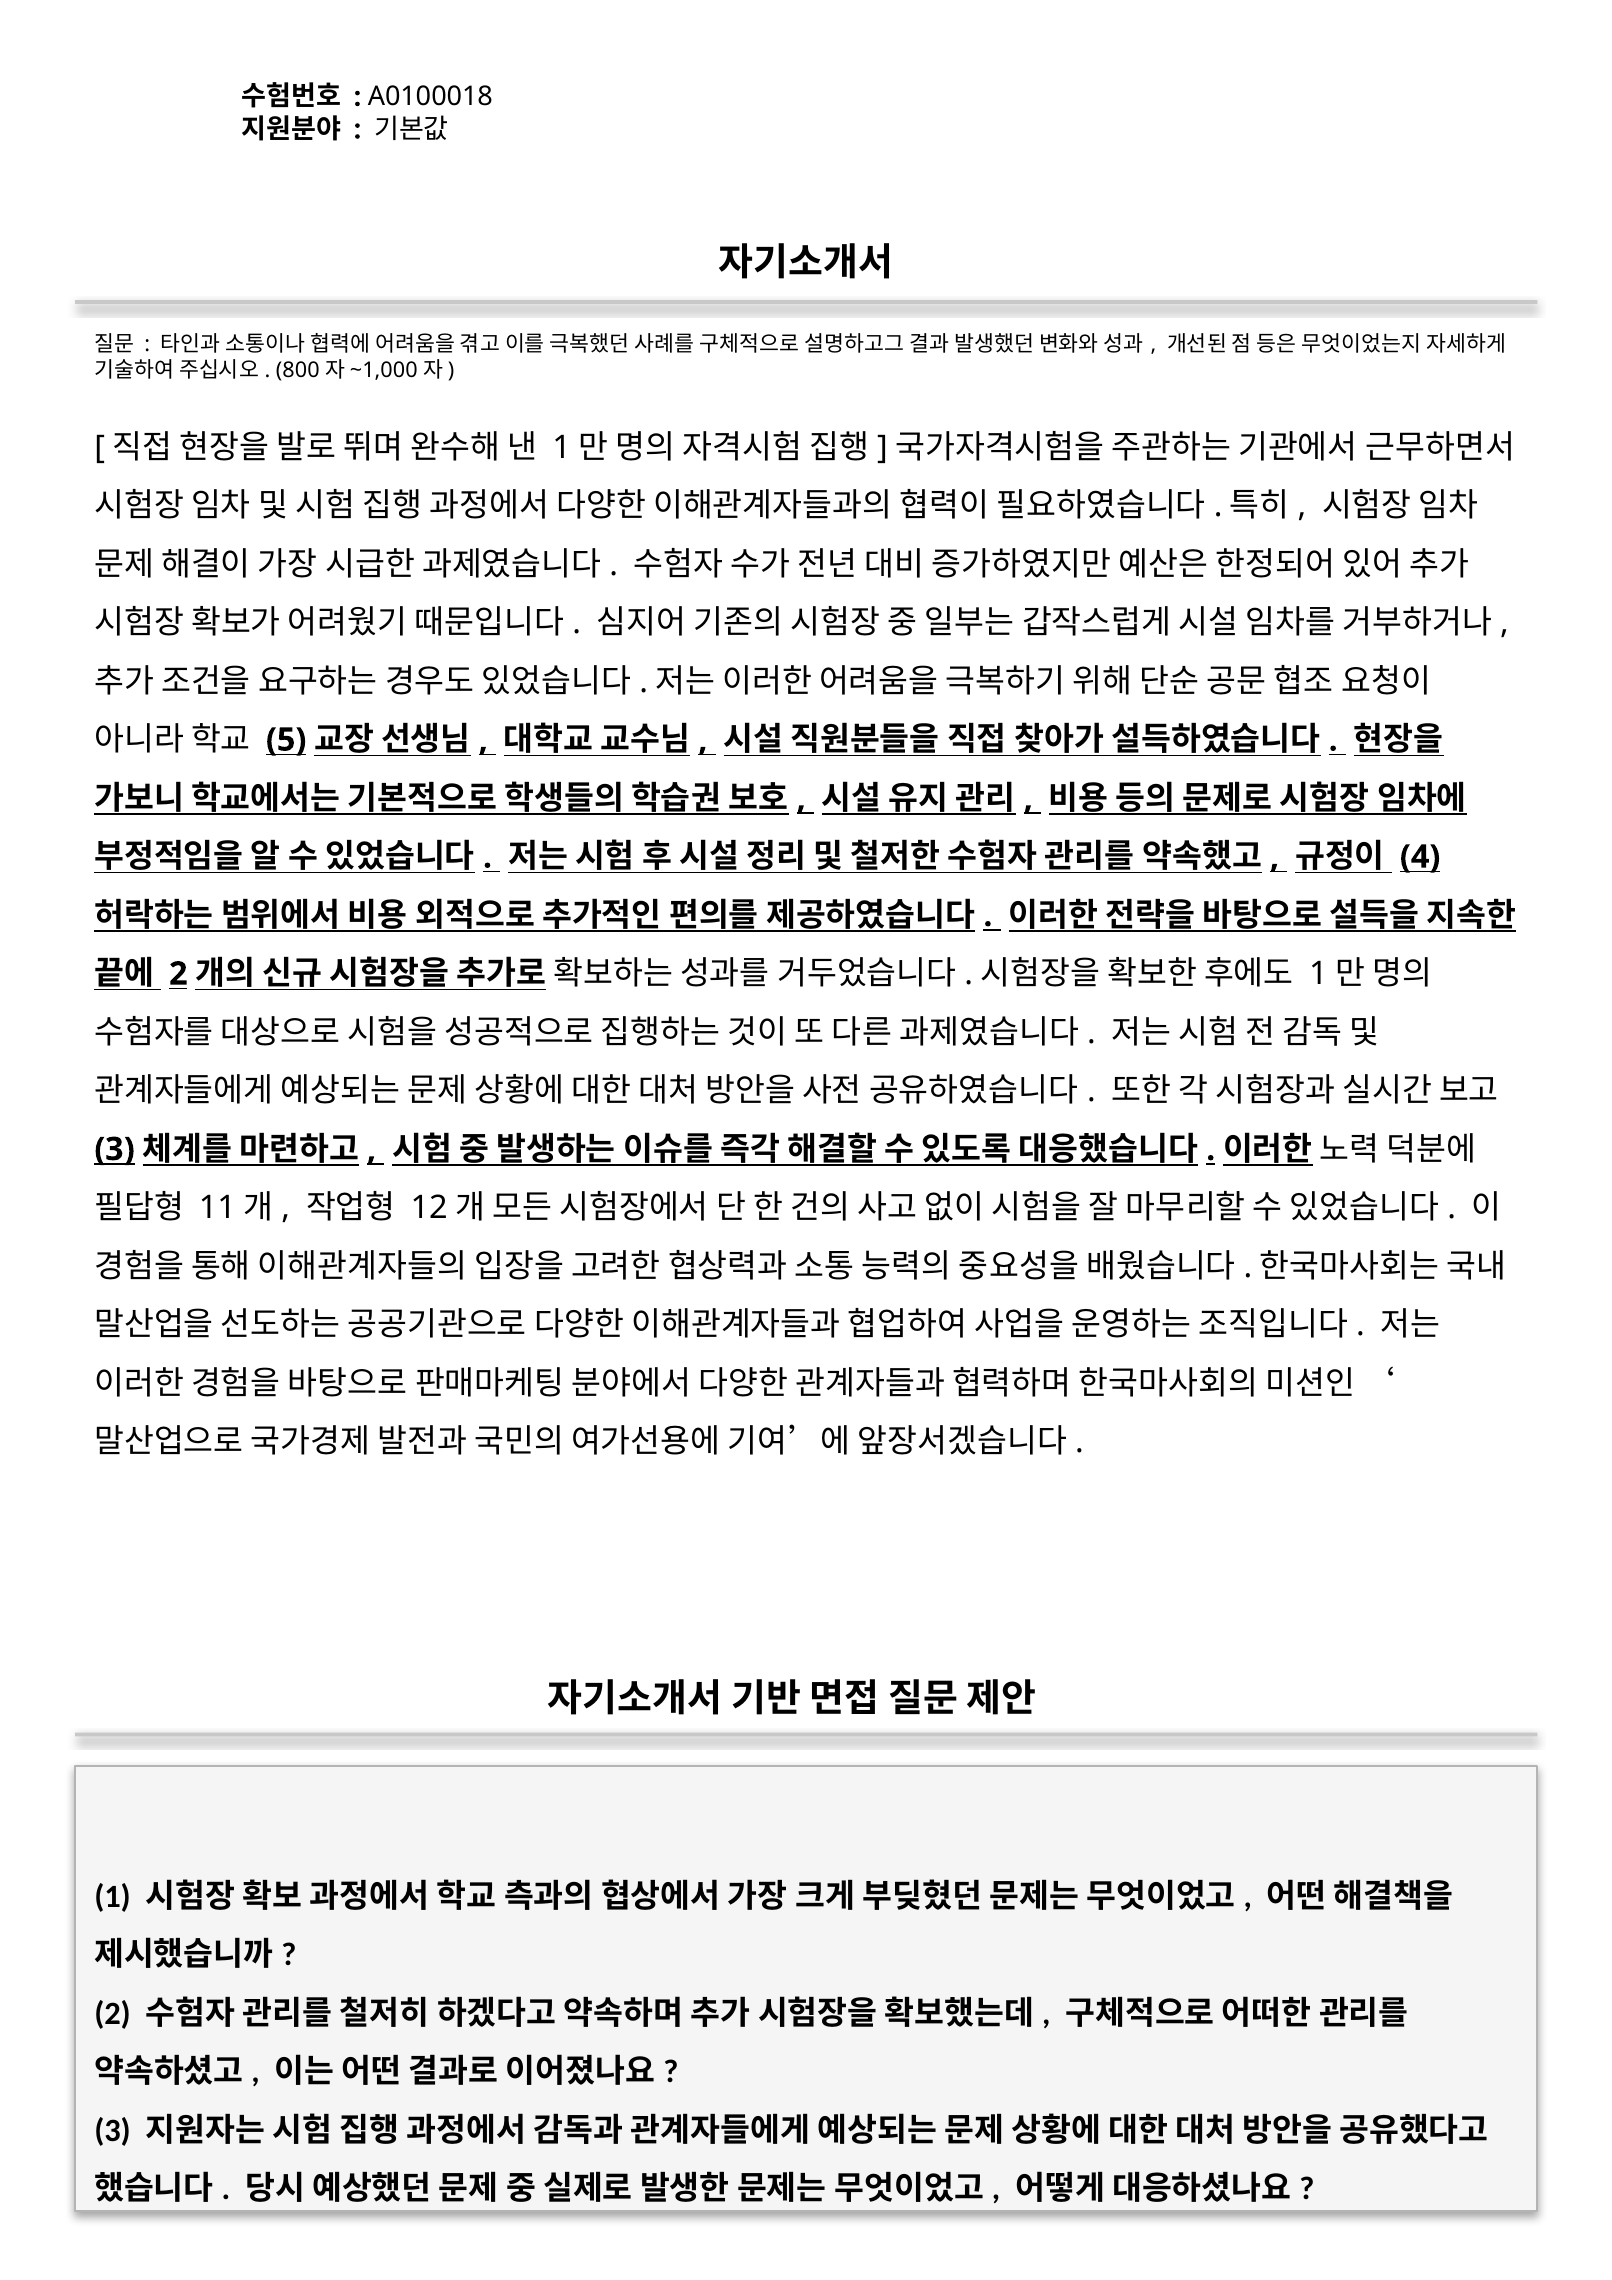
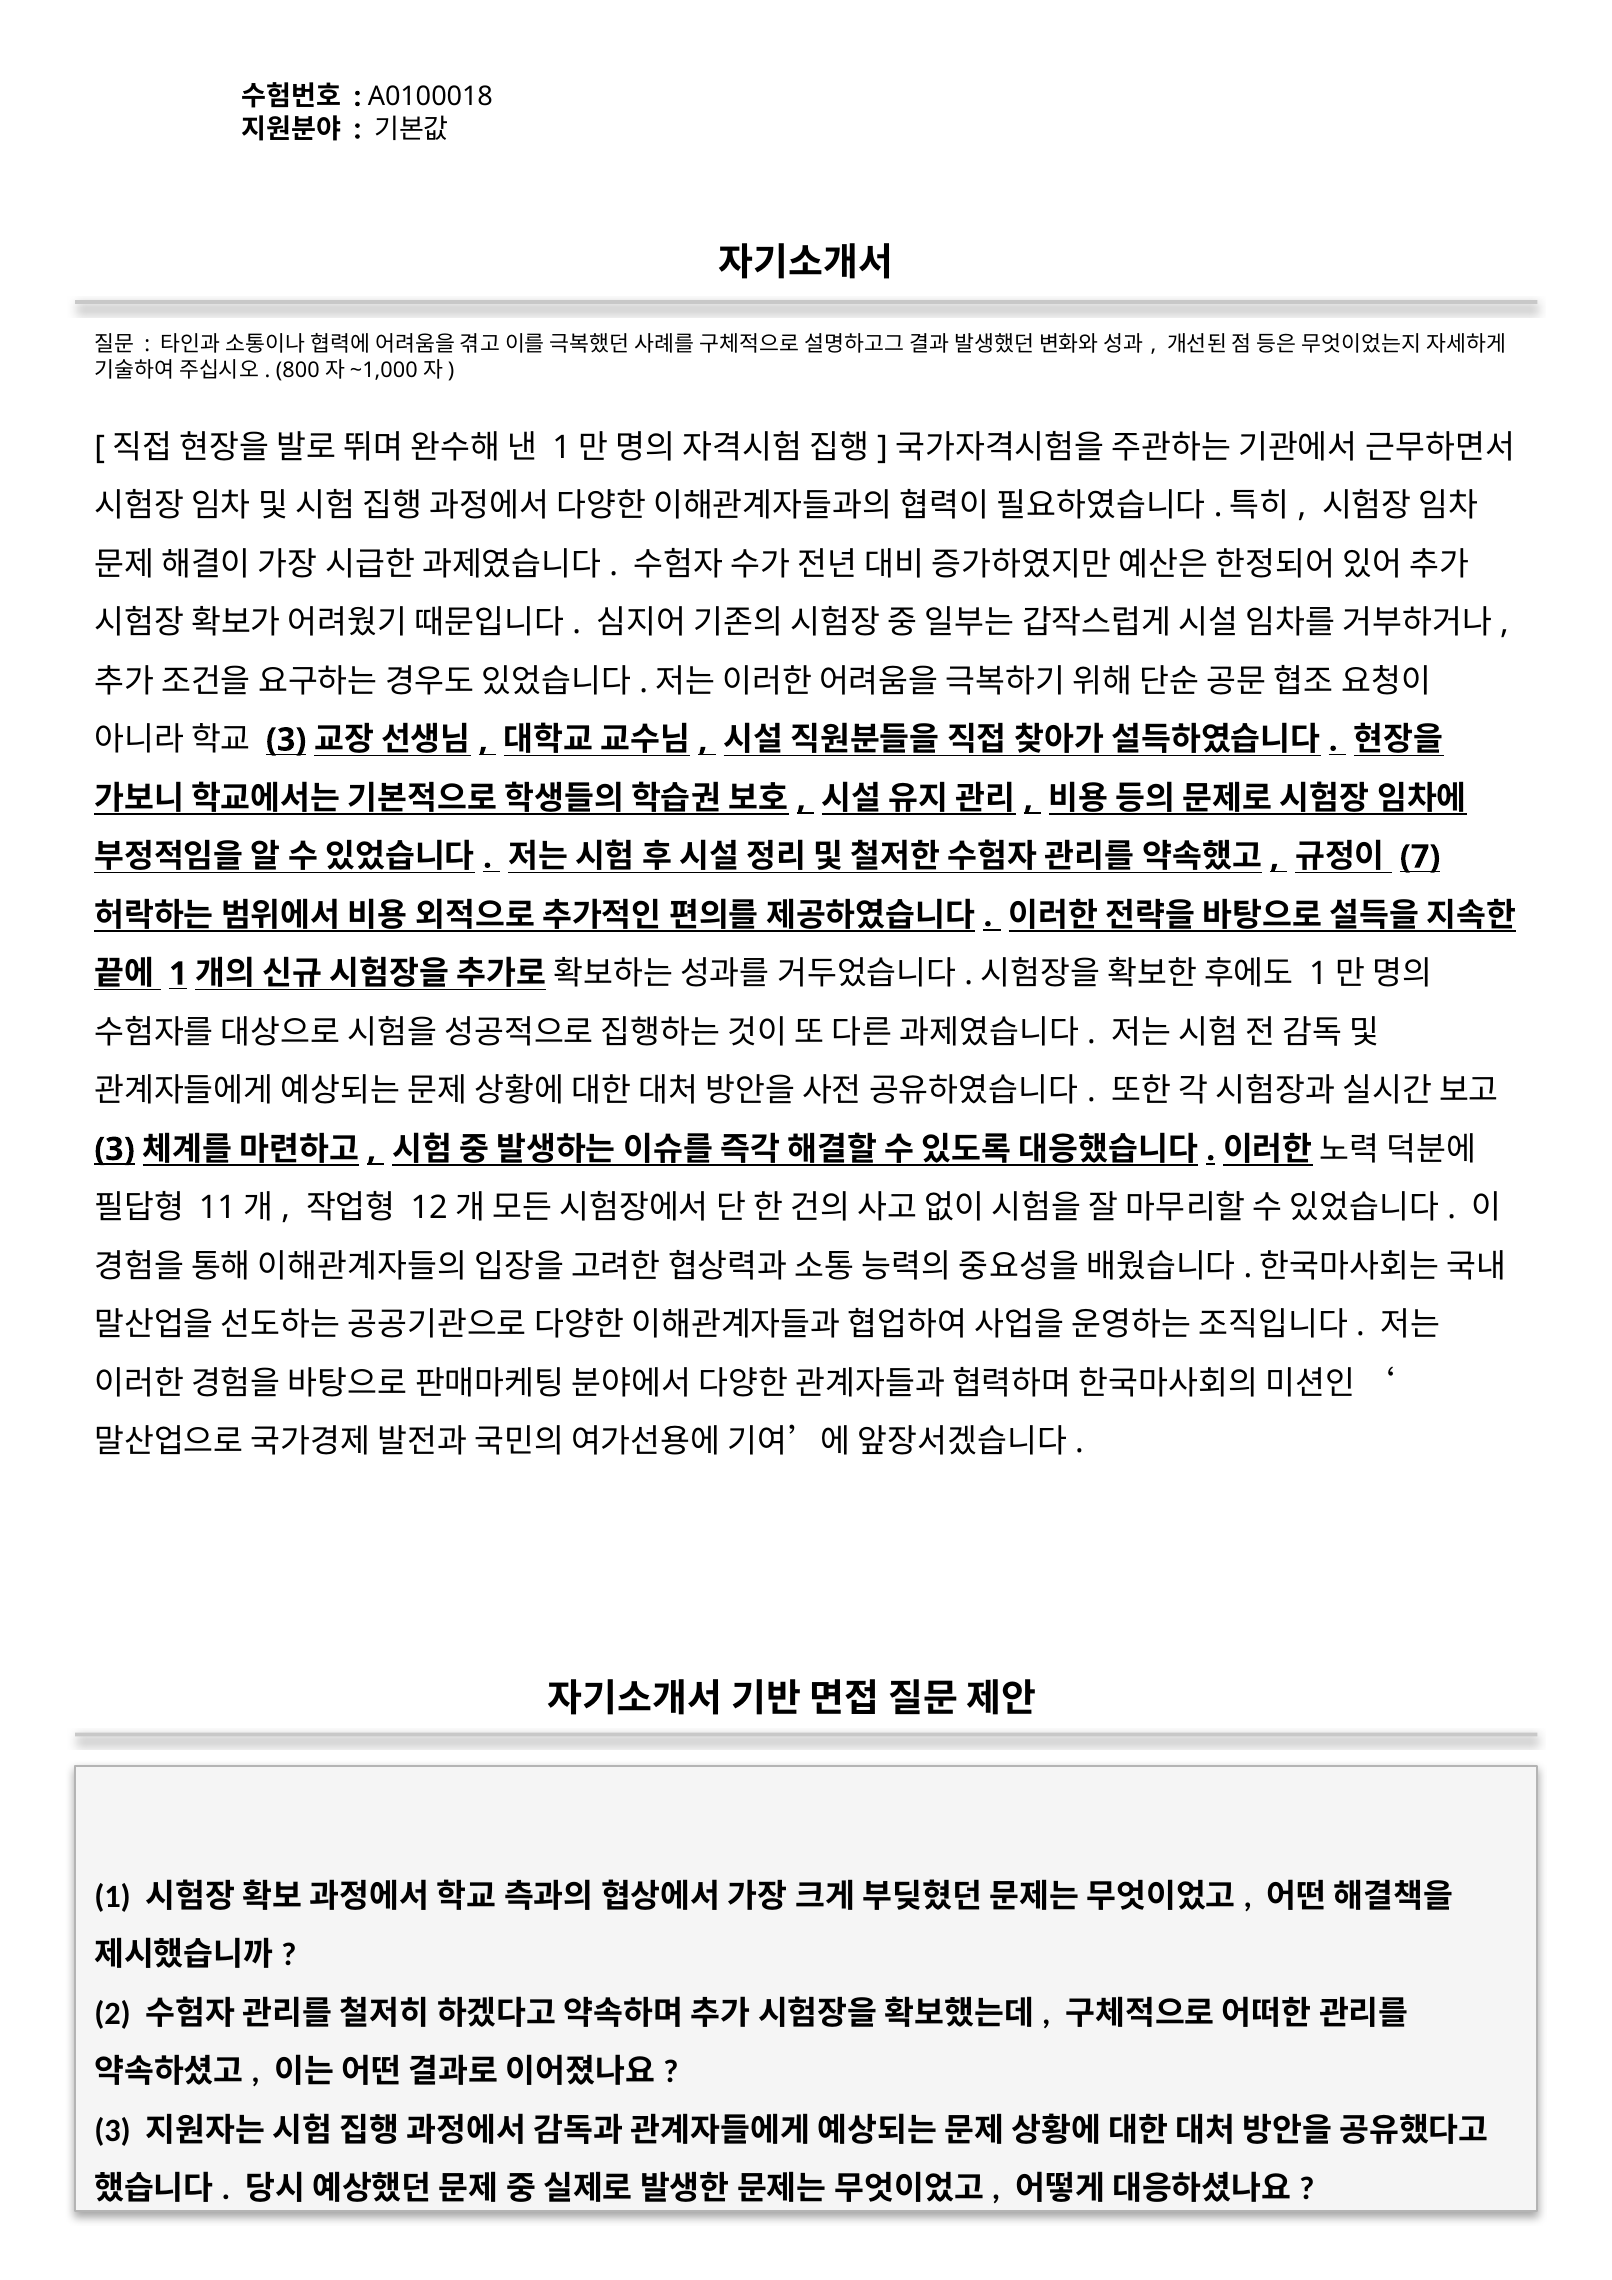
5 at (286, 740): 5 -> 3
4: 4 -> 7
2 at (178, 974): 2 -> 1
